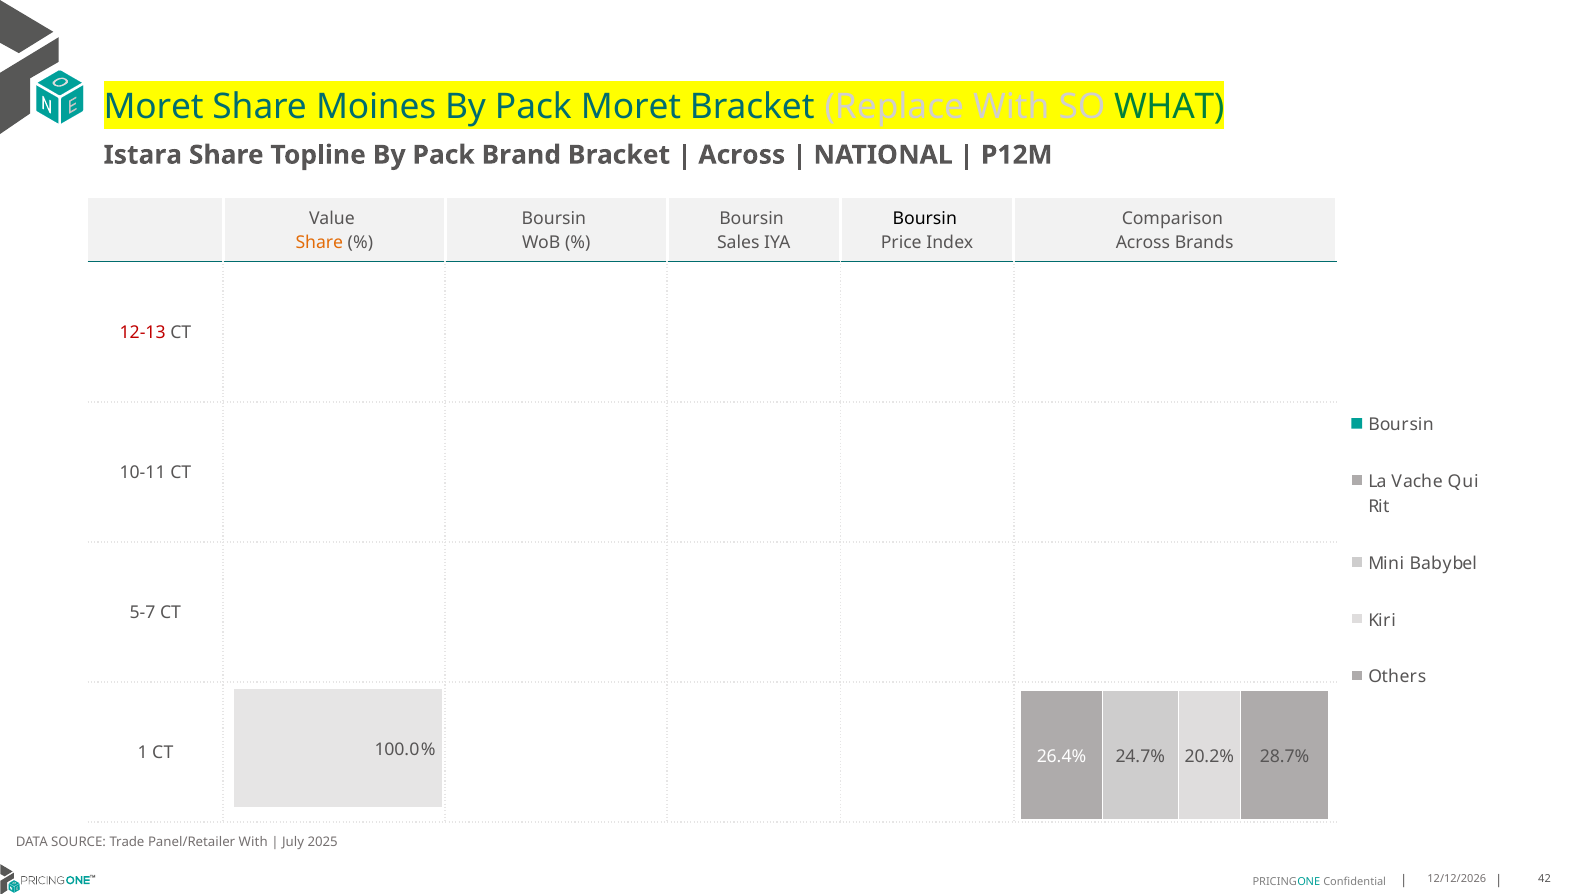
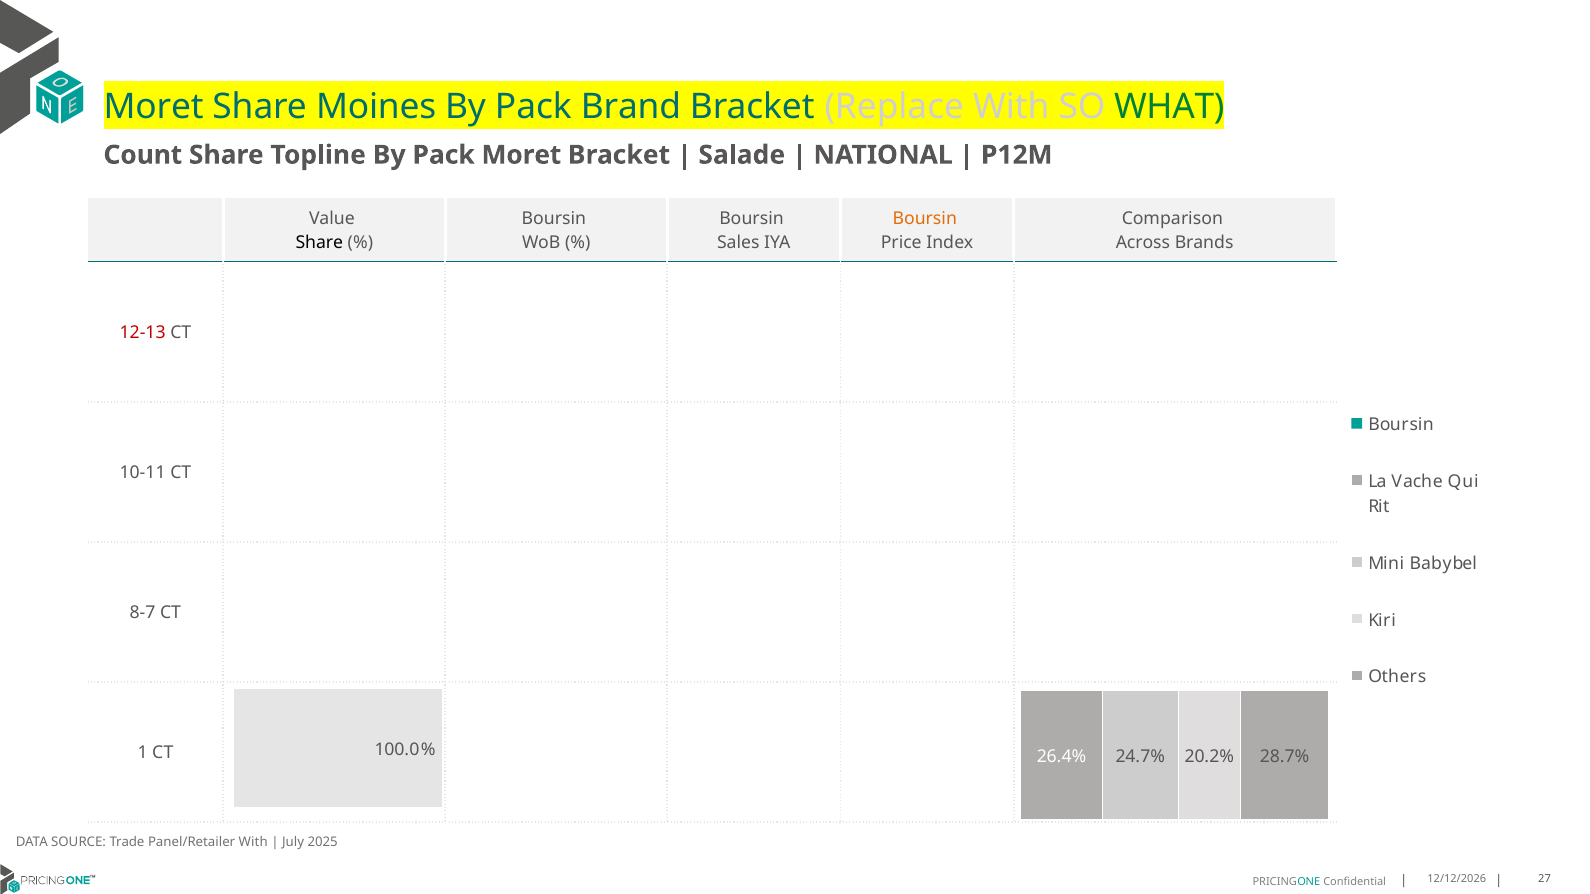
Pack Moret: Moret -> Brand
Istara: Istara -> Count
Pack Brand: Brand -> Moret
Across at (742, 155): Across -> Salade
Boursin at (925, 218) colour: black -> orange
Share at (319, 243) colour: orange -> black
5-7: 5-7 -> 8-7
42: 42 -> 27
